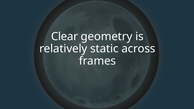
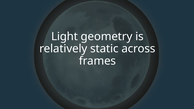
Clear: Clear -> Light
